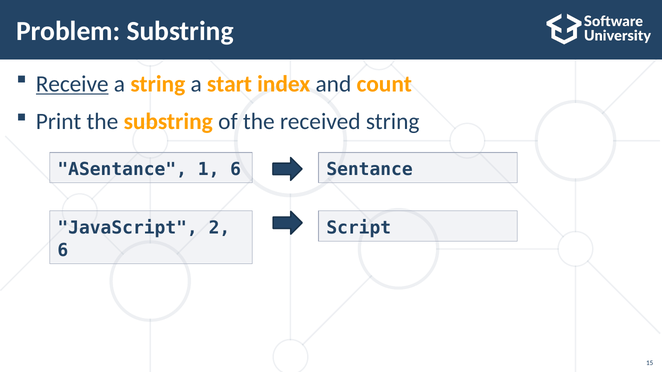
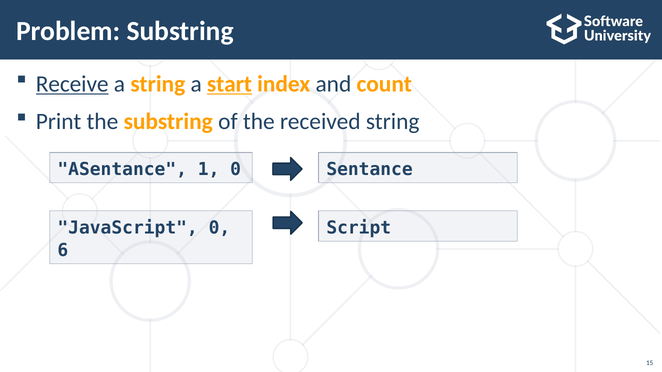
start underline: none -> present
1 6: 6 -> 0
JavaScript 2: 2 -> 0
